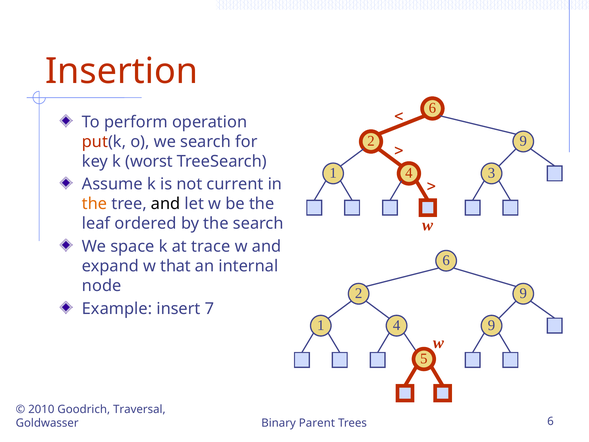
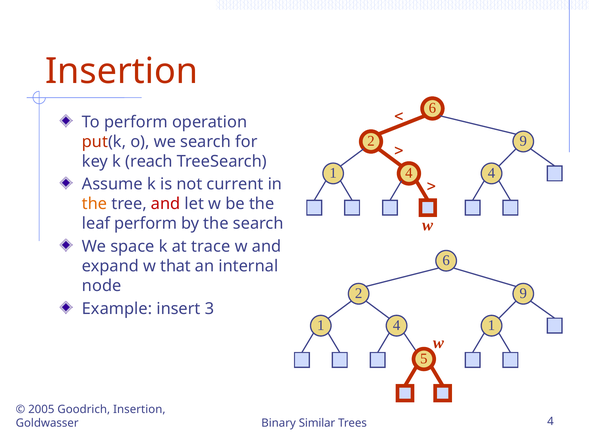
worst: worst -> reach
1 3: 3 -> 4
and at (166, 204) colour: black -> red
leaf ordered: ordered -> perform
7: 7 -> 3
1 9: 9 -> 1
2010: 2010 -> 2005
Goodrich Traversal: Traversal -> Insertion
Parent: Parent -> Similar
Trees 6: 6 -> 4
